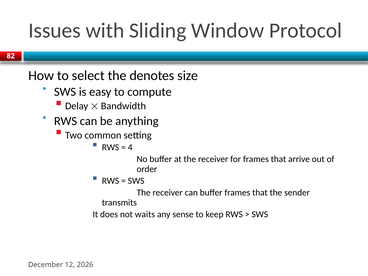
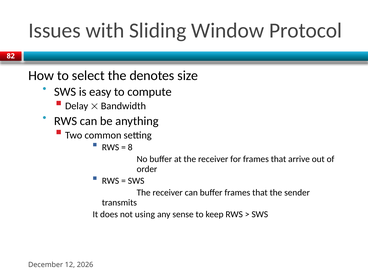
4: 4 -> 8
waits: waits -> using
